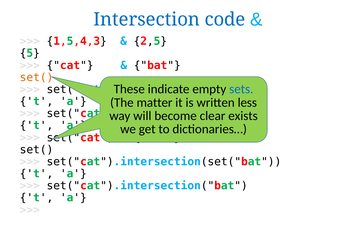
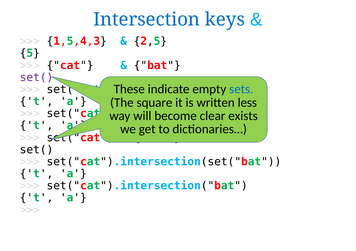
code: code -> keys
set( at (37, 77) colour: orange -> purple
matter: matter -> square
